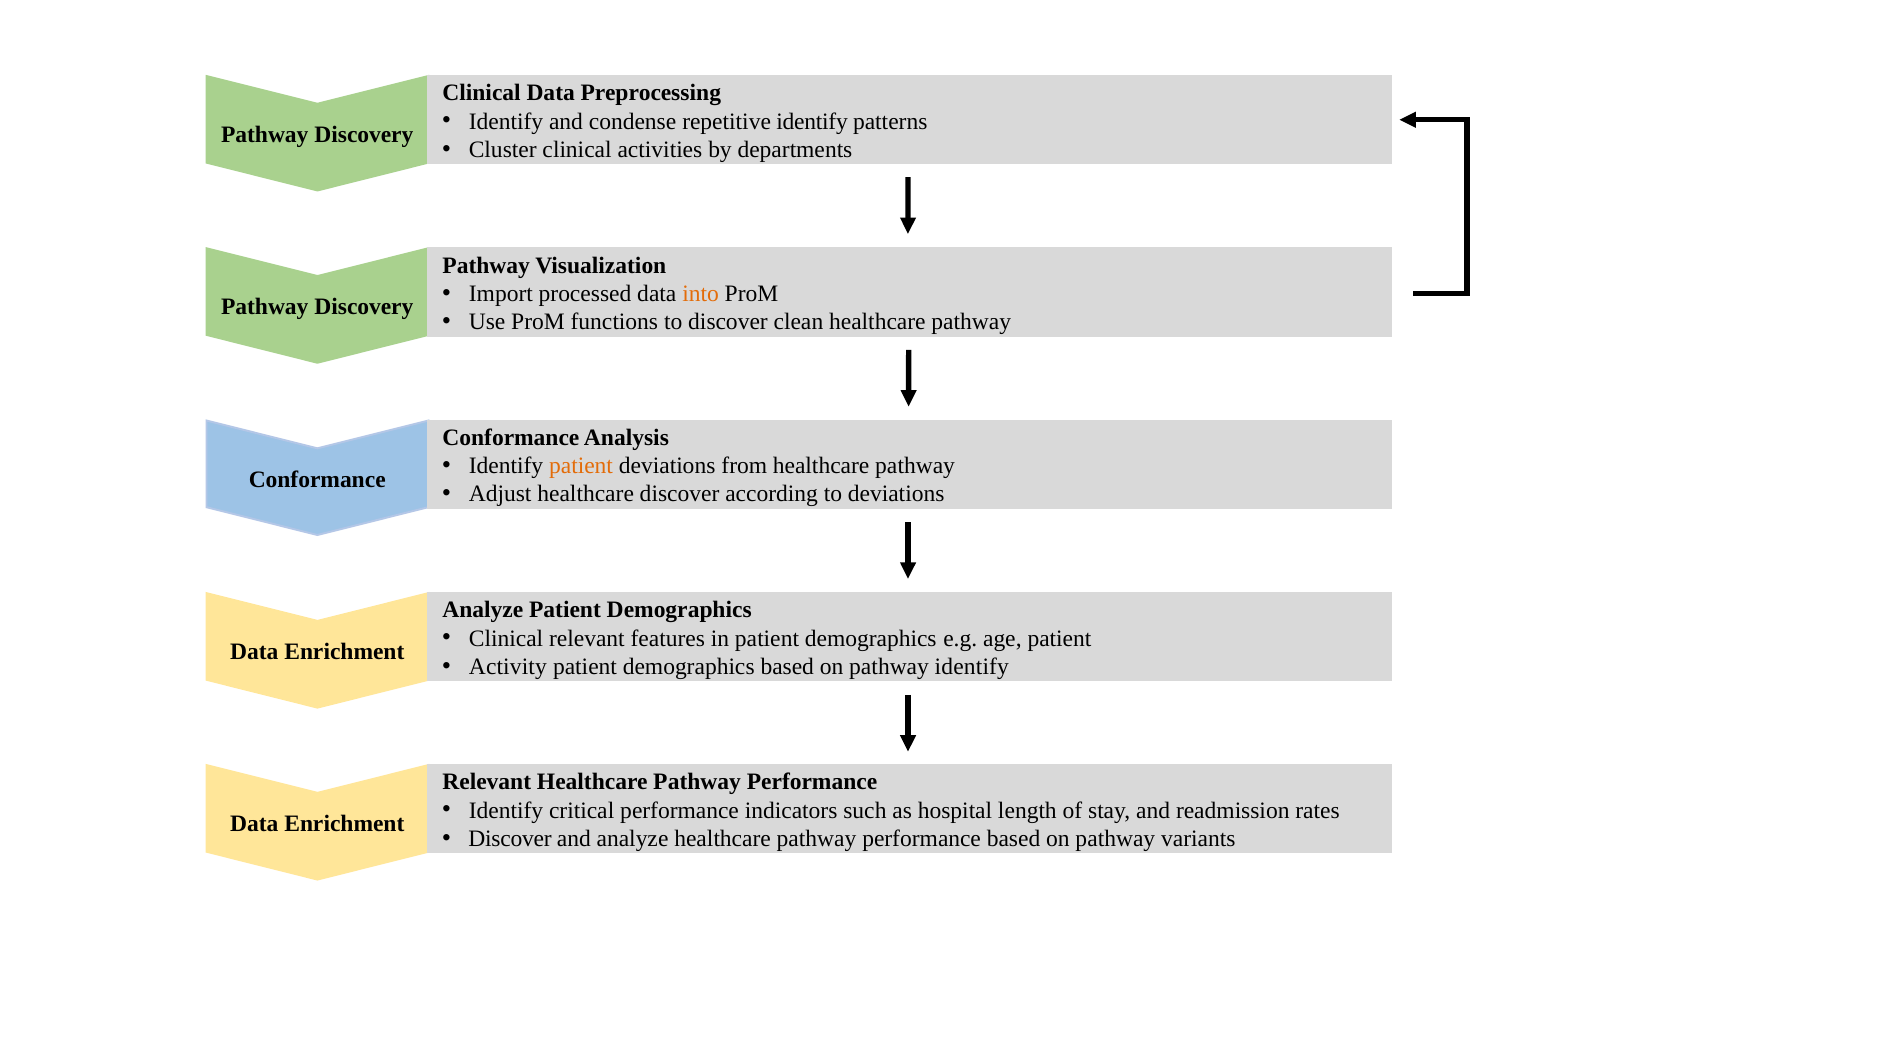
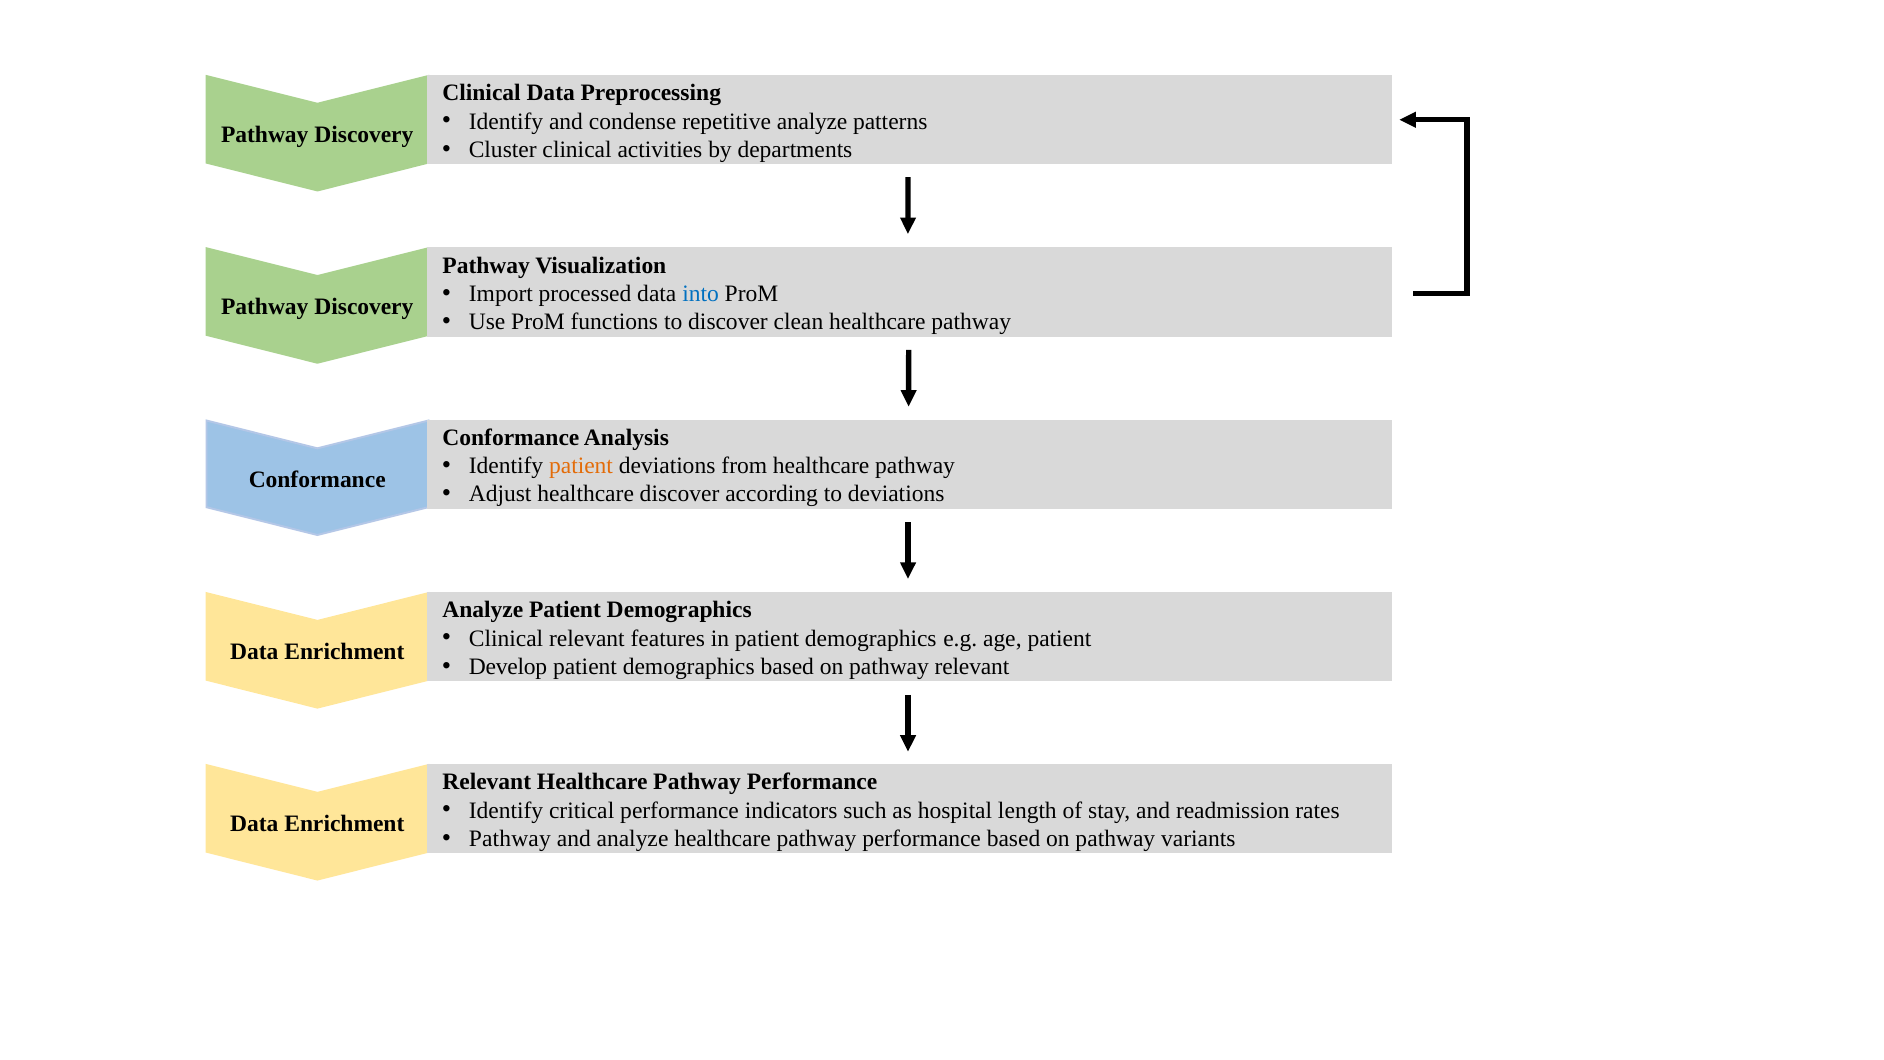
repetitive identify: identify -> analyze
into colour: orange -> blue
Activity: Activity -> Develop
pathway identify: identify -> relevant
Discover at (510, 838): Discover -> Pathway
